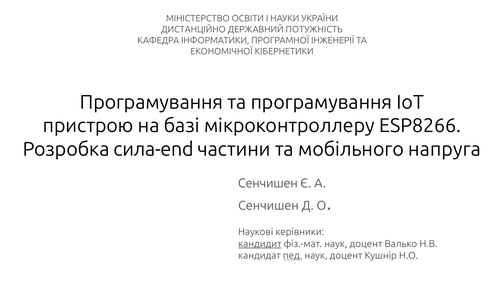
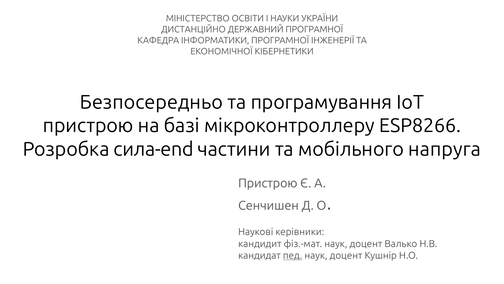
ДЕРЖАВНИЙ ПОТУЖНІСТЬ: ПОТУЖНІСТЬ -> ПРОГРАМНОЇ
Програмування at (151, 102): Програмування -> Безпосередньо
Сенчишен at (268, 183): Сенчишен -> Пристрою
кандидит underline: present -> none
